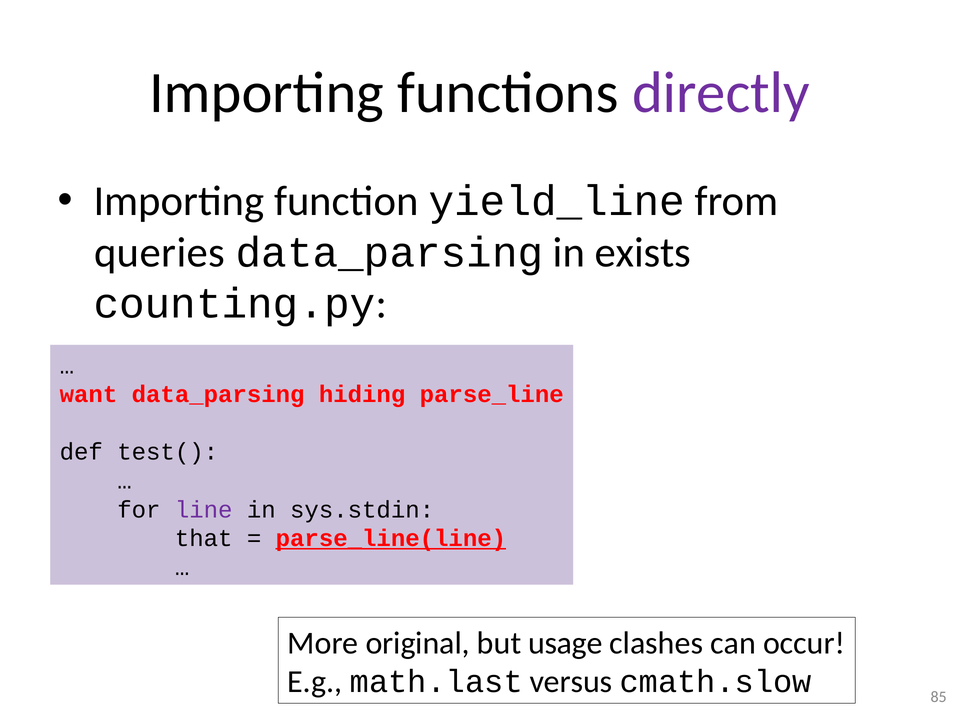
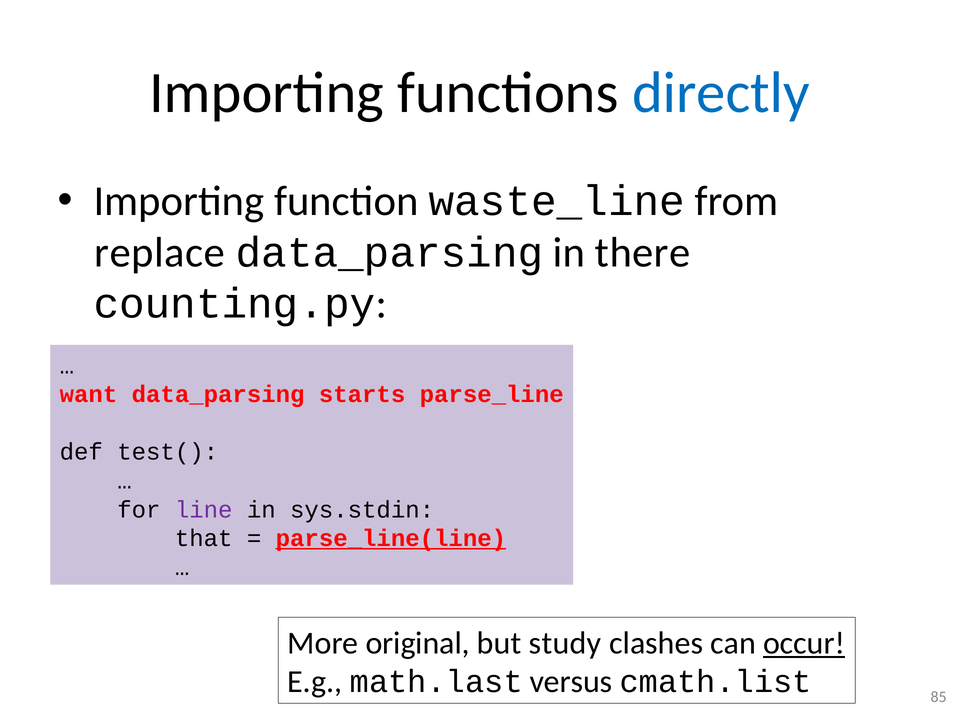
directly colour: purple -> blue
yield_line: yield_line -> waste_line
queries: queries -> replace
exists: exists -> there
hiding: hiding -> starts
usage: usage -> study
occur underline: none -> present
cmath.slow: cmath.slow -> cmath.list
